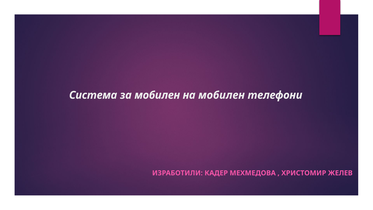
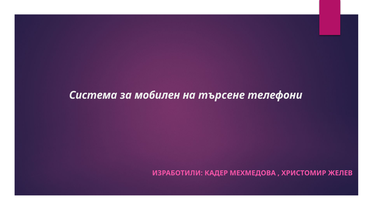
на мобилен: мобилен -> търсене
